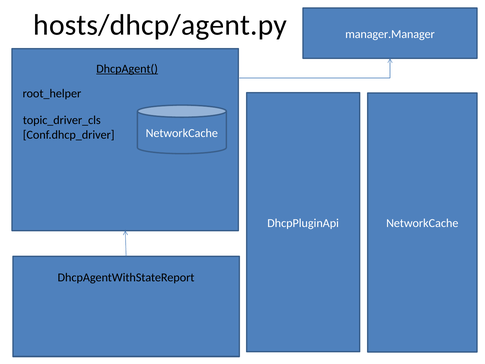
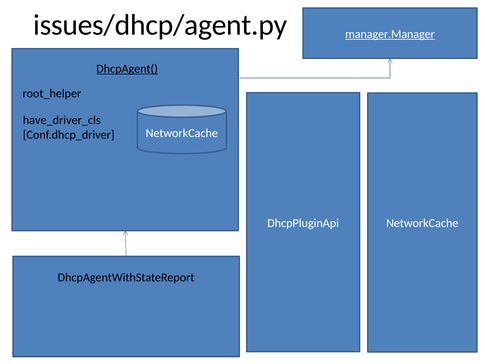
hosts/dhcp/agent.py: hosts/dhcp/agent.py -> issues/dhcp/agent.py
manager.Manager underline: none -> present
topic_driver_cls: topic_driver_cls -> have_driver_cls
